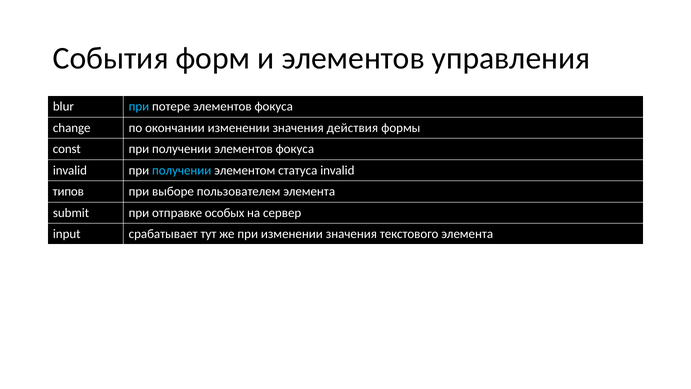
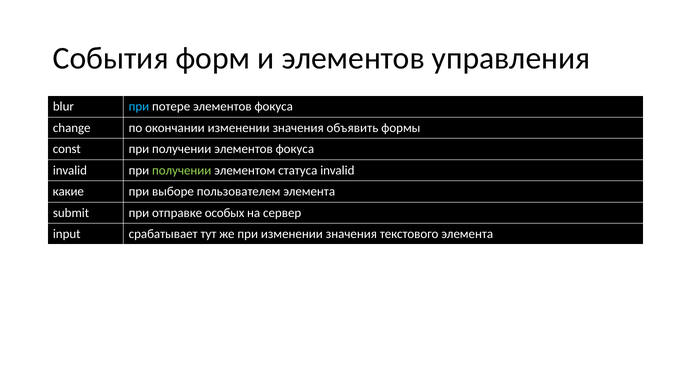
действия: действия -> объявить
получении at (182, 170) colour: light blue -> light green
типов: типов -> какие
